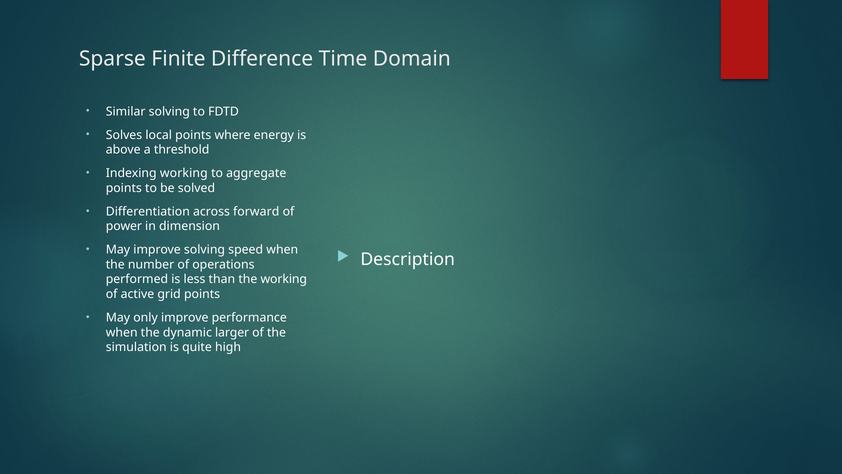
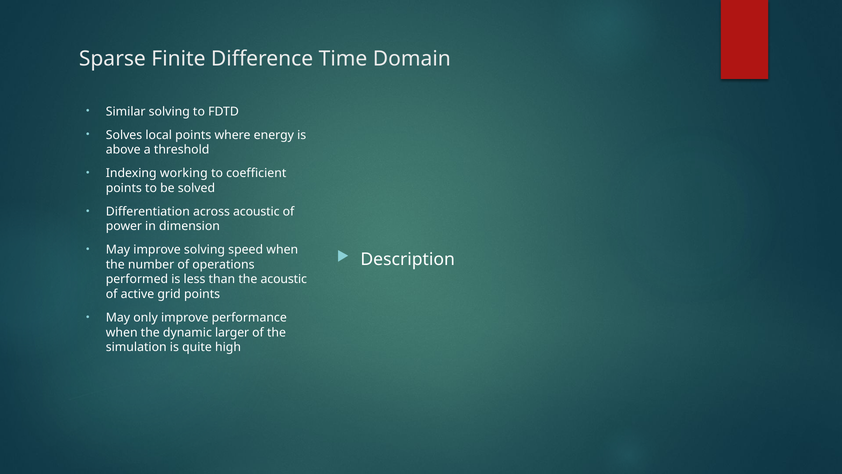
aggregate: aggregate -> coefficient
across forward: forward -> acoustic
the working: working -> acoustic
